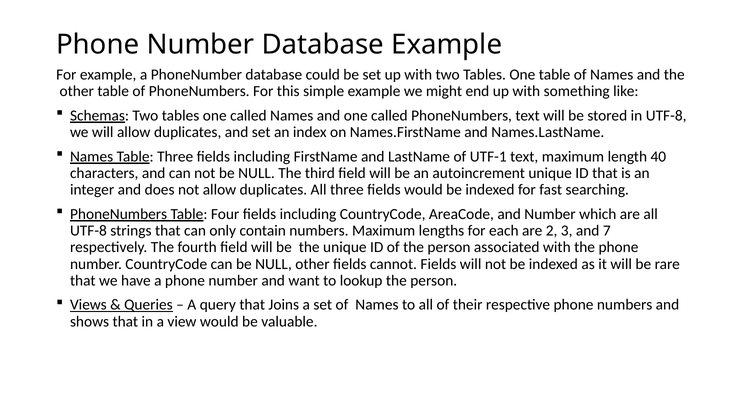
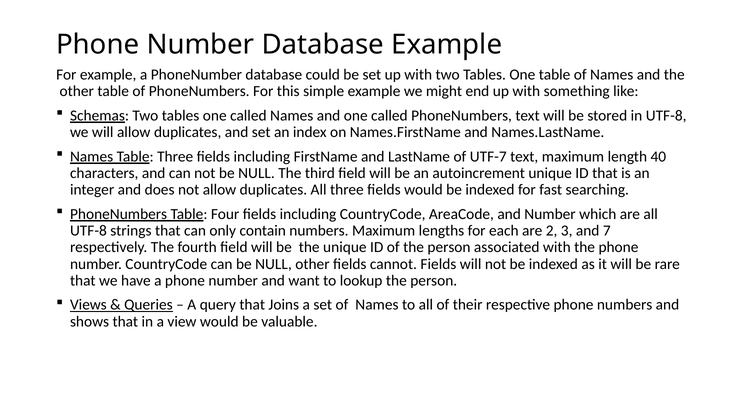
UTF-1: UTF-1 -> UTF-7
